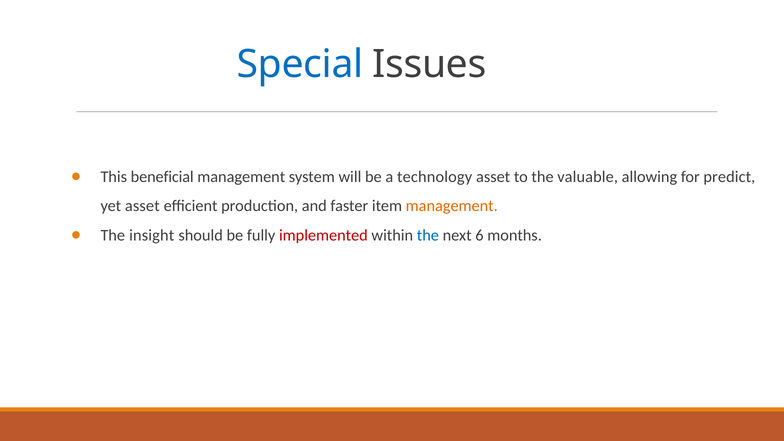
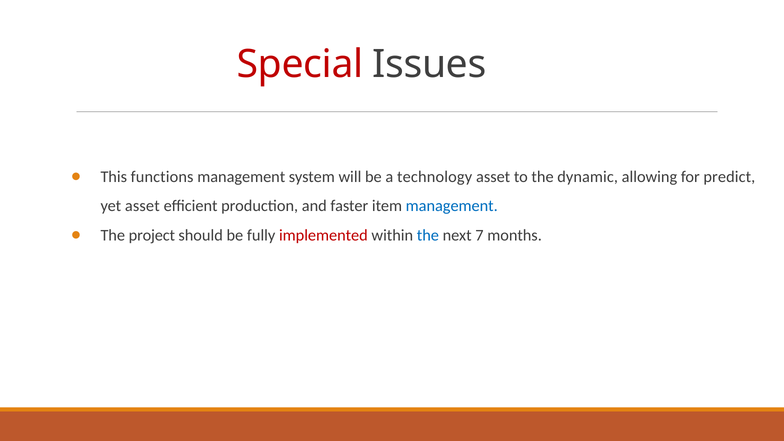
Special colour: blue -> red
beneficial: beneficial -> functions
valuable: valuable -> dynamic
management at (452, 206) colour: orange -> blue
insight: insight -> project
6: 6 -> 7
